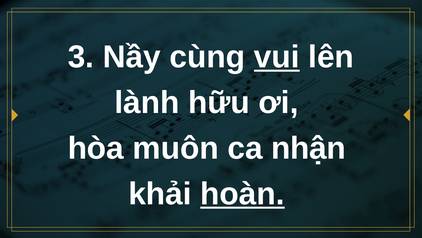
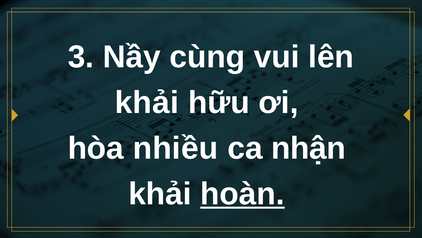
vui underline: present -> none
lành at (147, 102): lành -> khải
muôn: muôn -> nhiều
